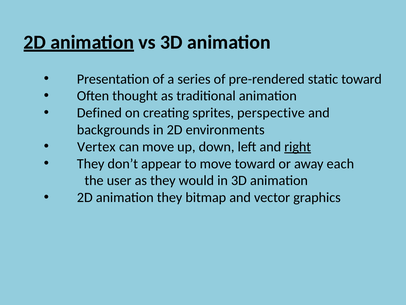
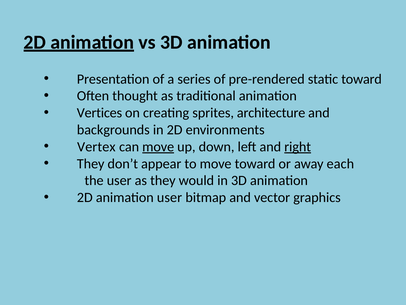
Defined: Defined -> Vertices
perspective: perspective -> architecture
move at (158, 147) underline: none -> present
animation they: they -> user
